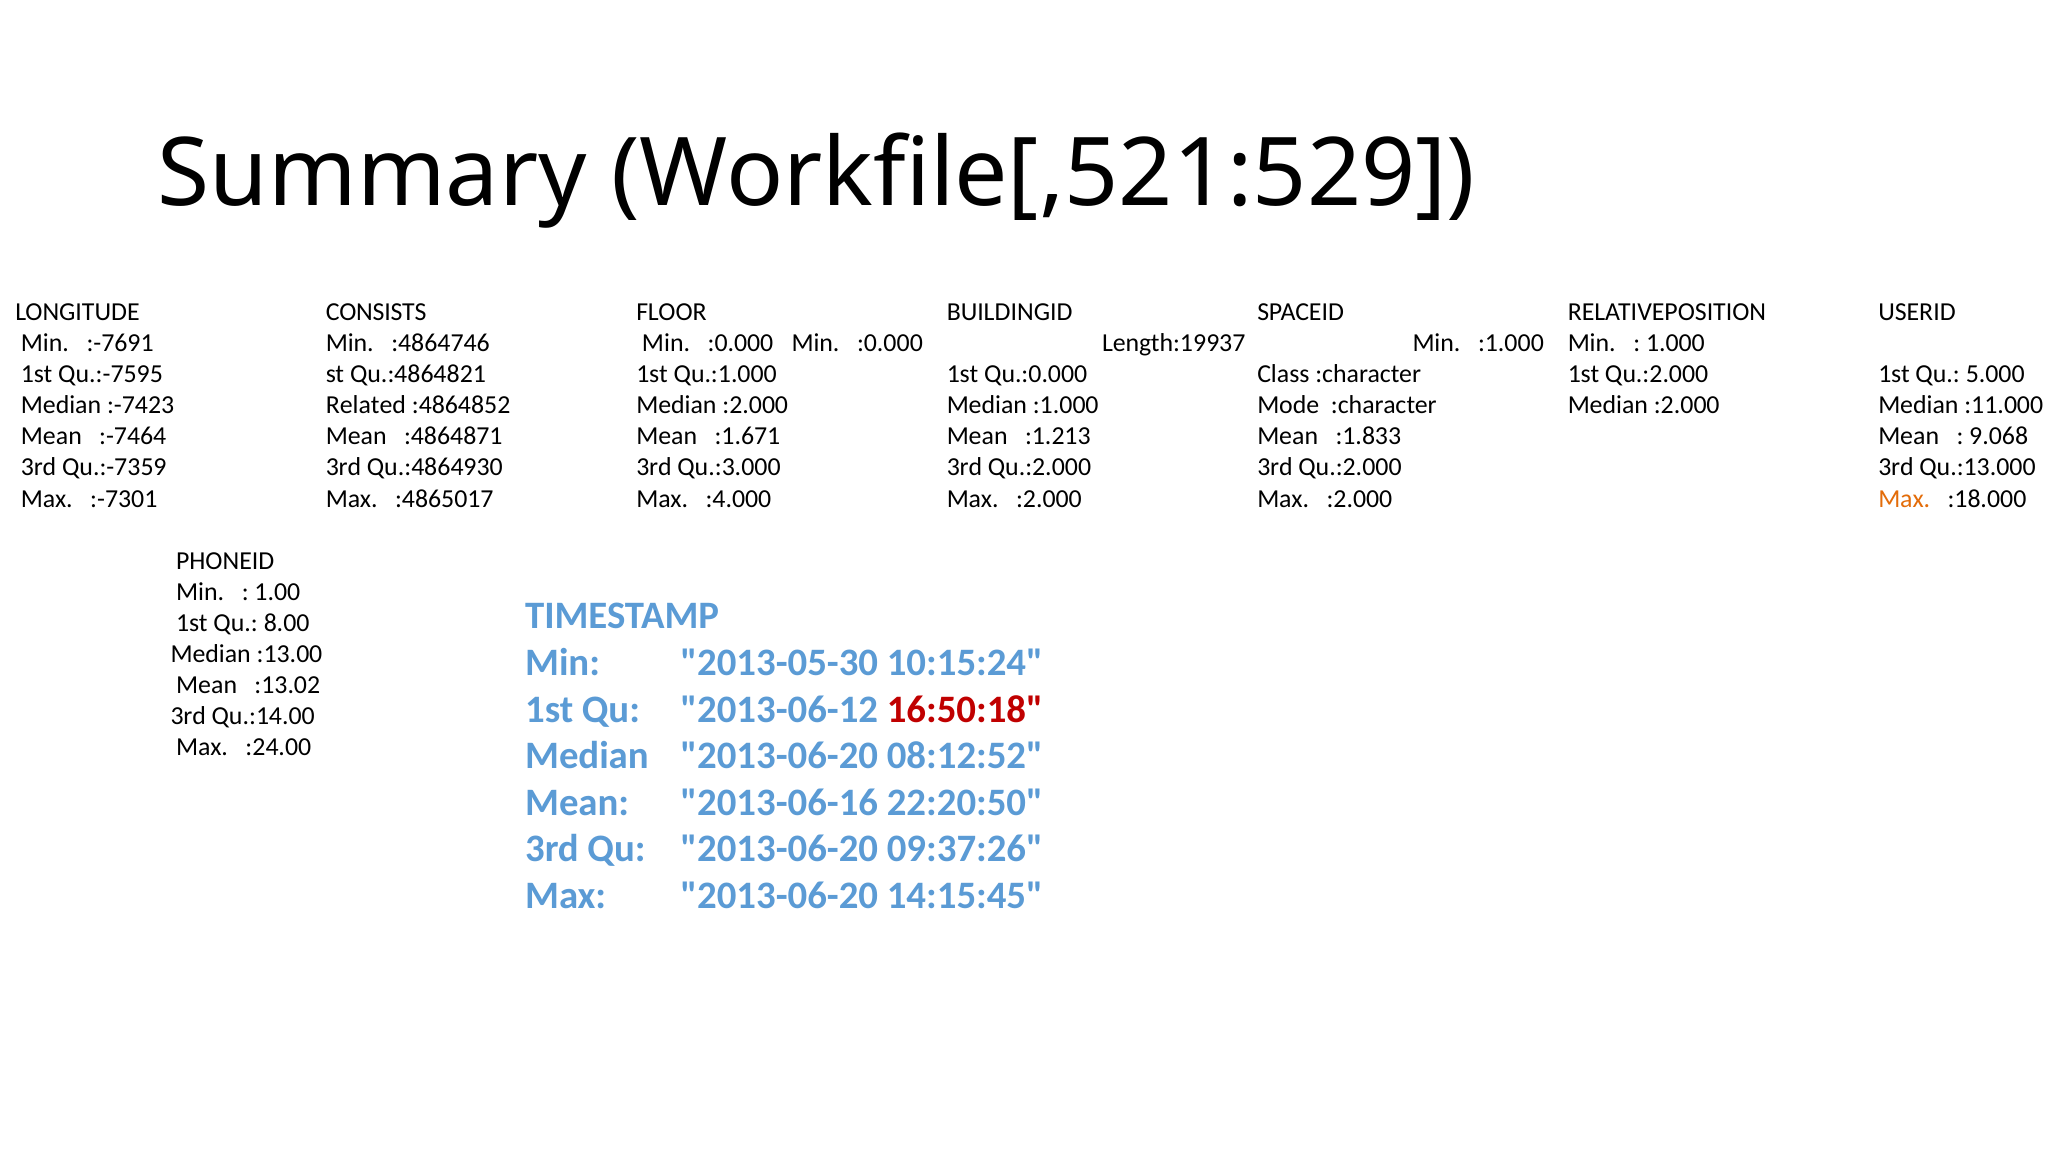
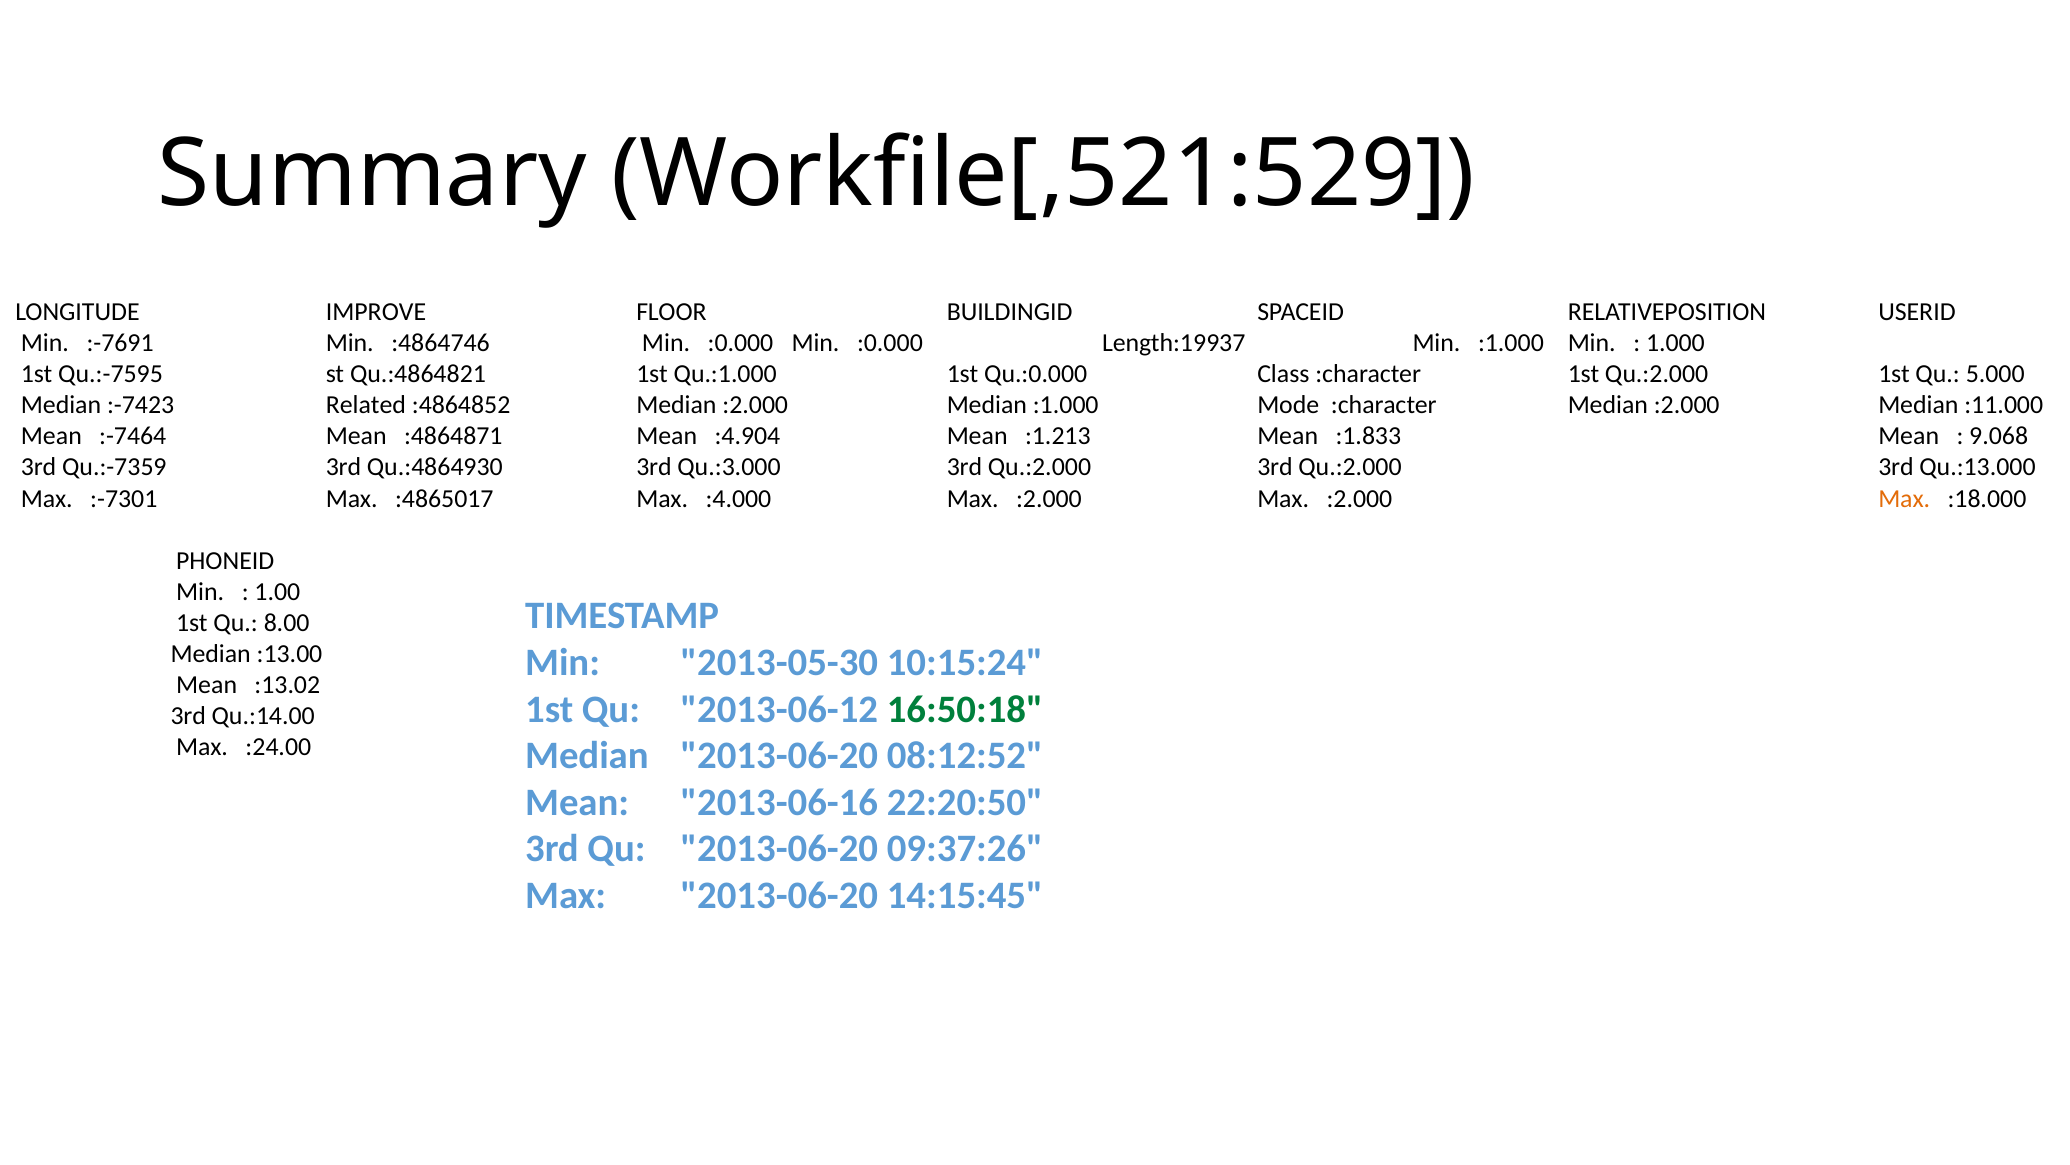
CONSISTS: CONSISTS -> IMPROVE
:1.671: :1.671 -> :4.904
16:50:18 colour: red -> green
